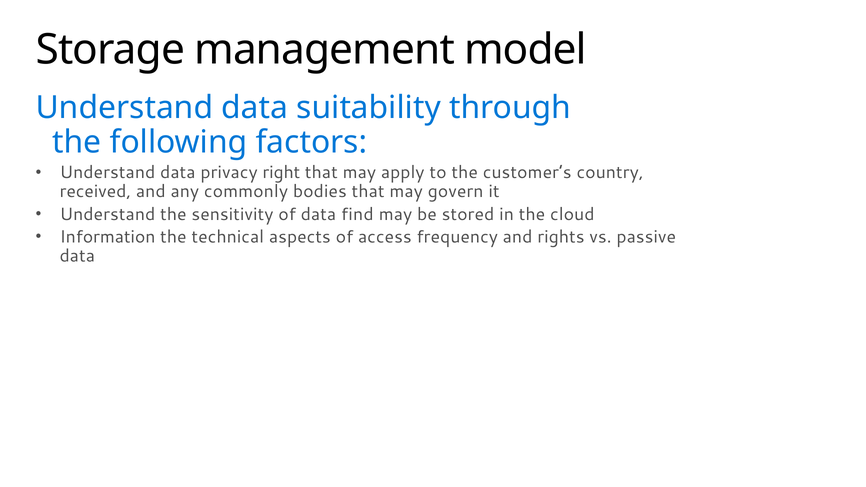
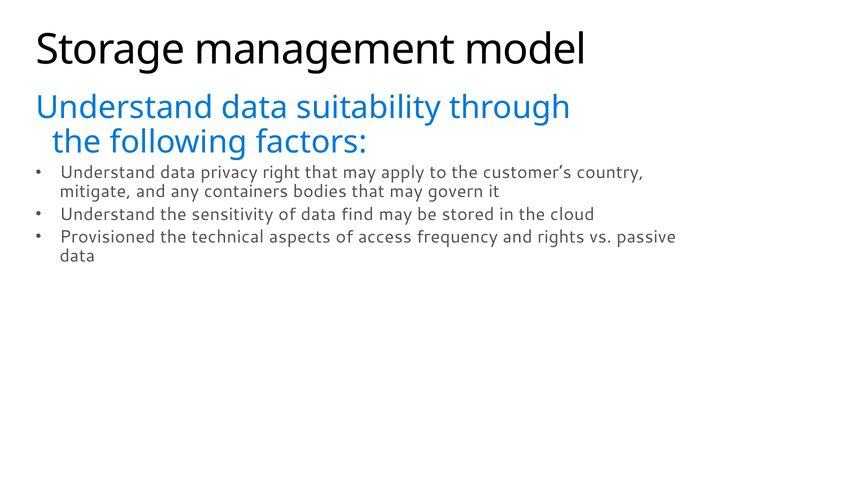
received: received -> mitigate
commonly: commonly -> containers
Information: Information -> Provisioned
